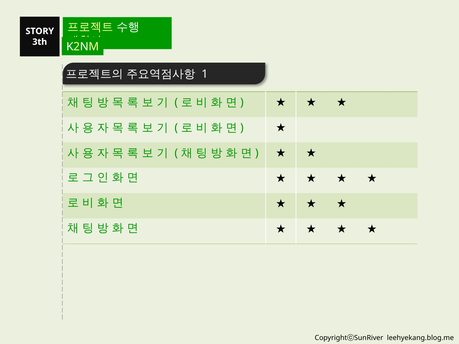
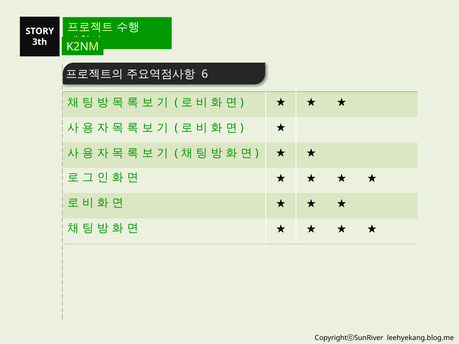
1: 1 -> 6
